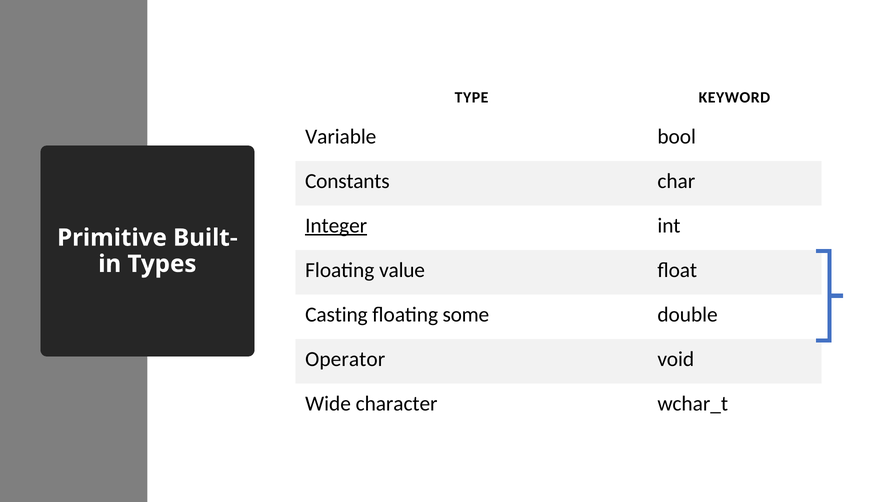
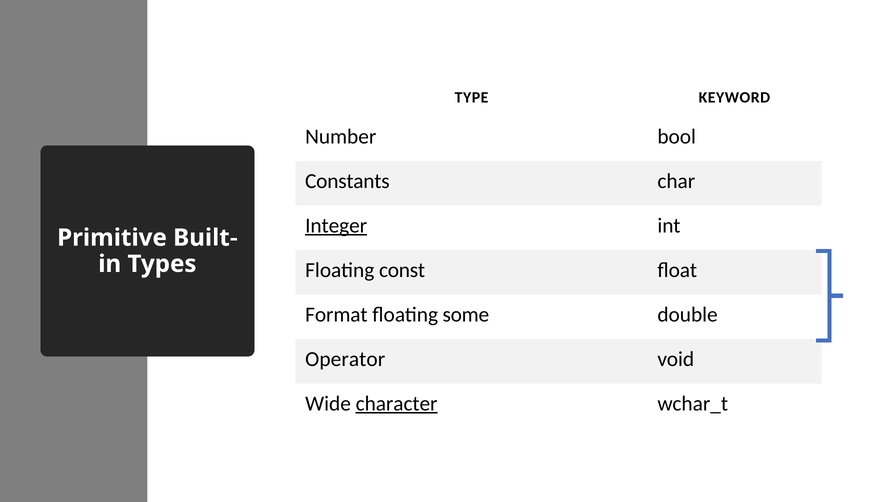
Variable: Variable -> Number
value: value -> const
Casting: Casting -> Format
character underline: none -> present
